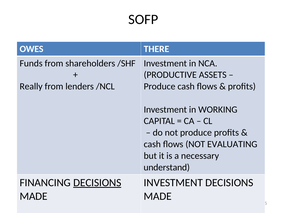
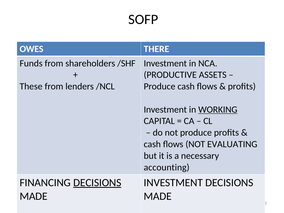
Really: Really -> These
WORKING underline: none -> present
understand: understand -> accounting
